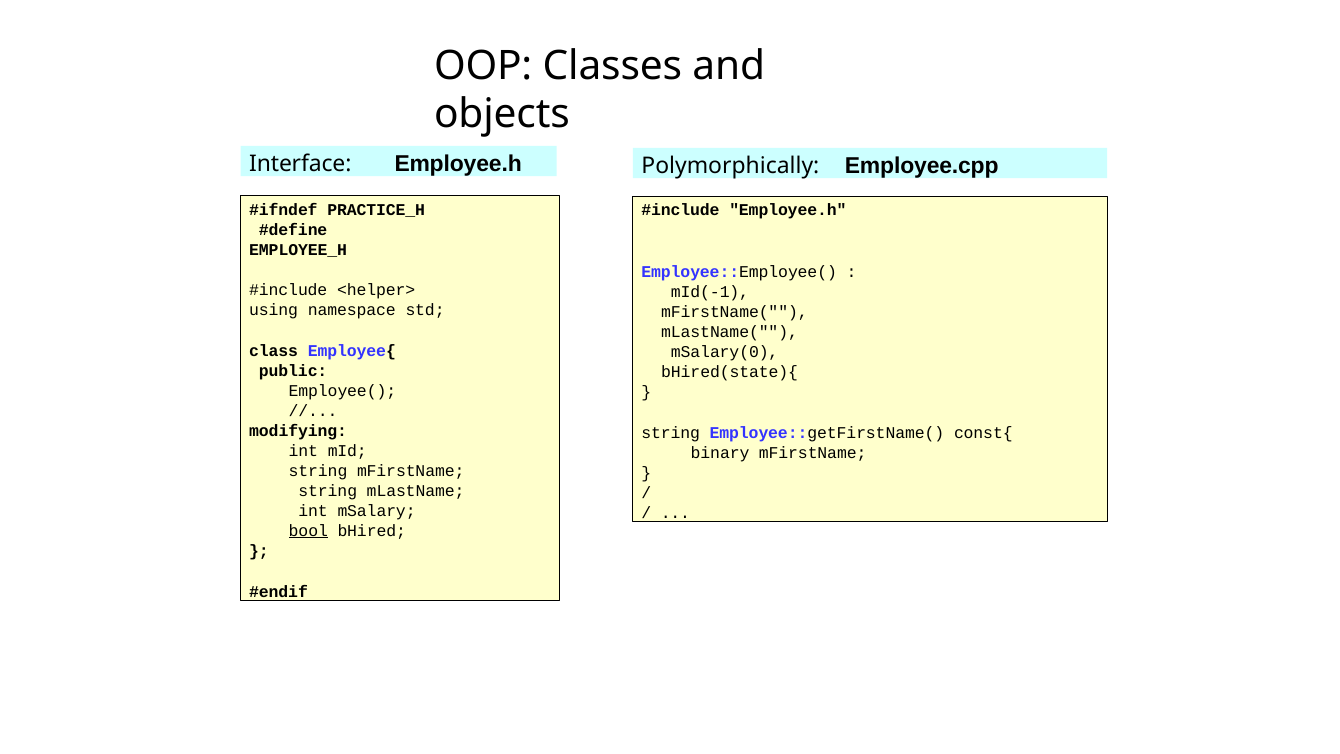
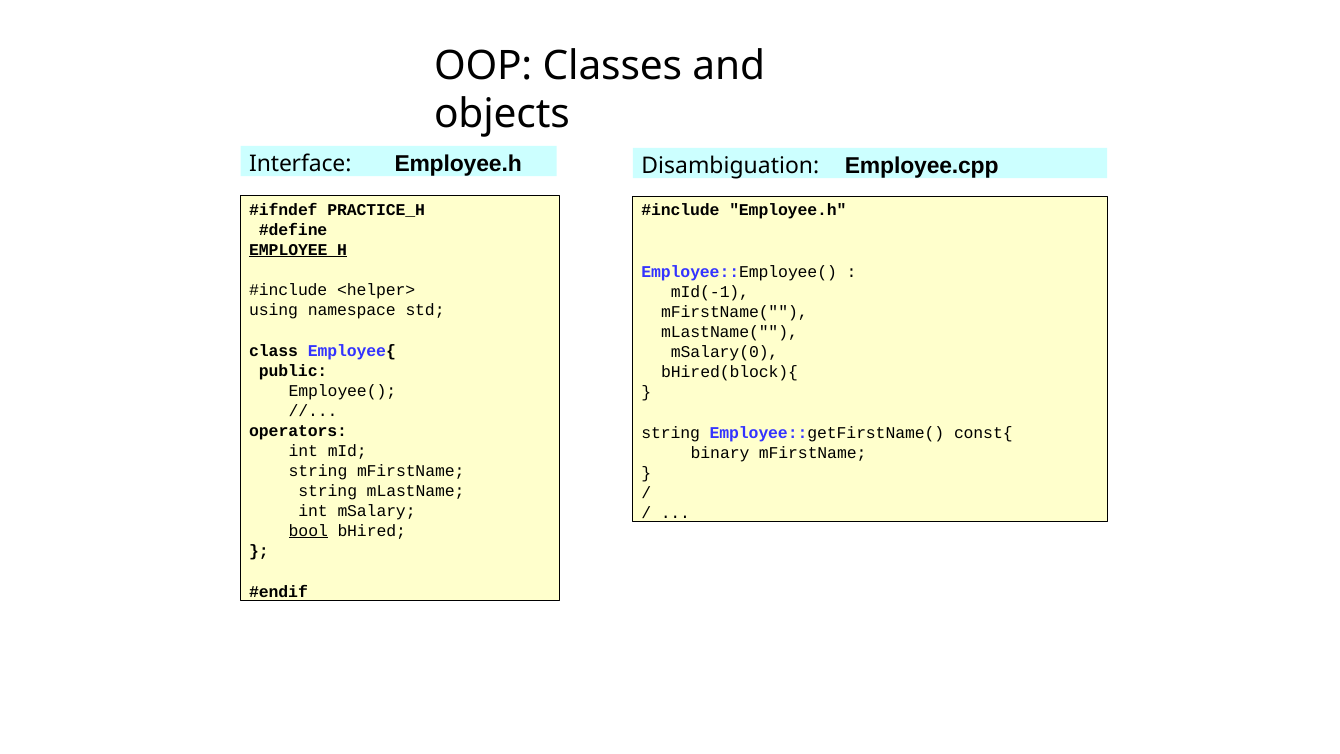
Polymorphically: Polymorphically -> Disambiguation
EMPLOYEE_H underline: none -> present
bHired(state){: bHired(state){ -> bHired(block){
modifying: modifying -> operators
